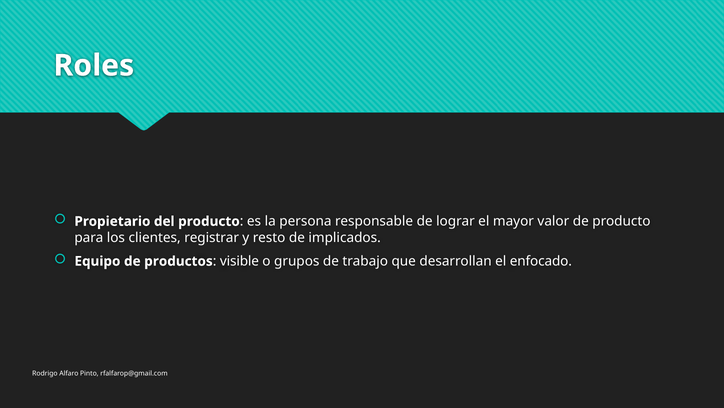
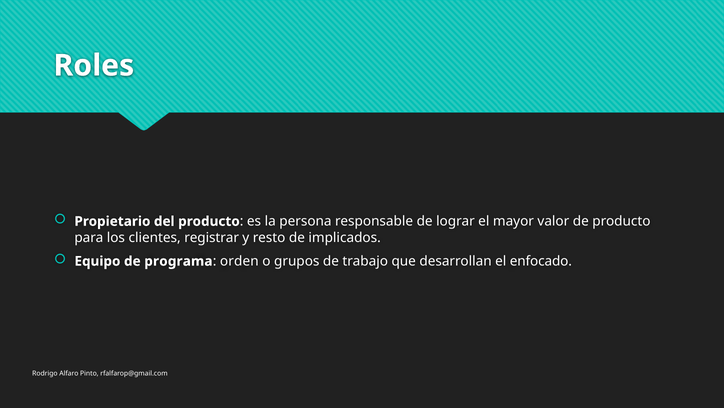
productos: productos -> programa
visible: visible -> orden
